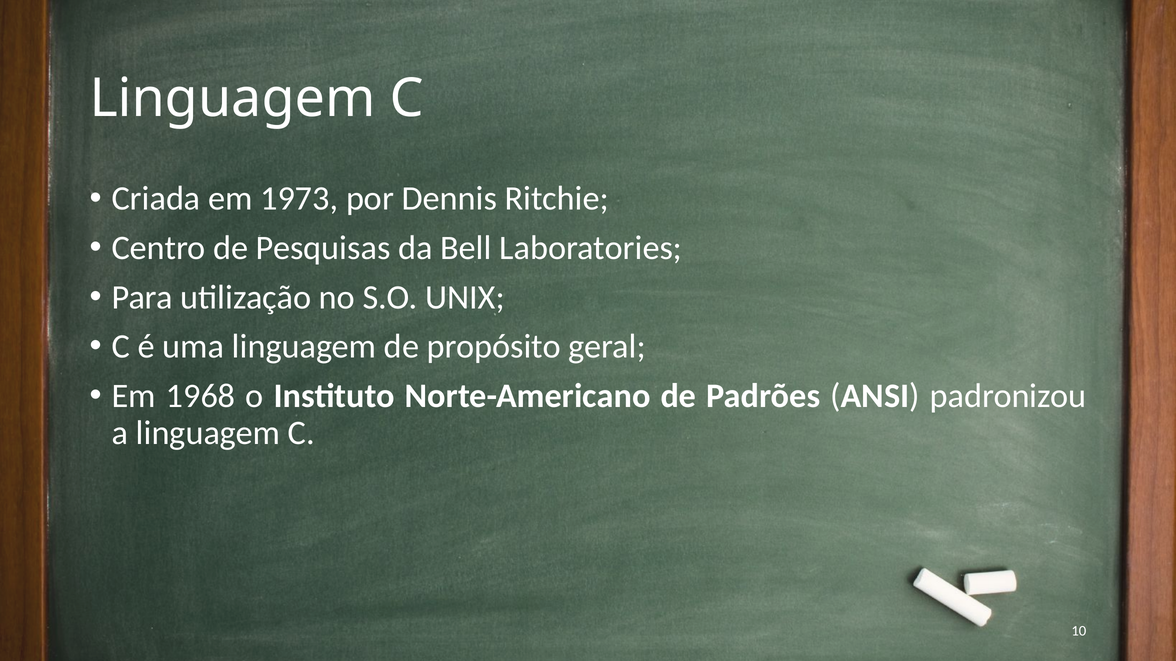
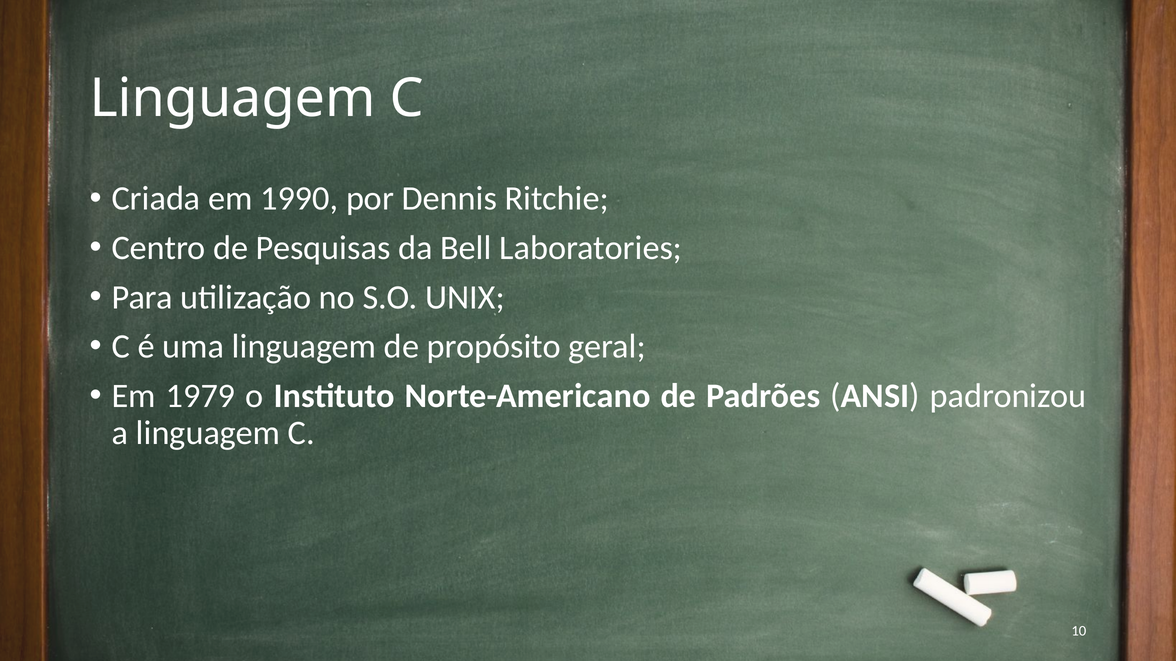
1973: 1973 -> 1990
1968: 1968 -> 1979
